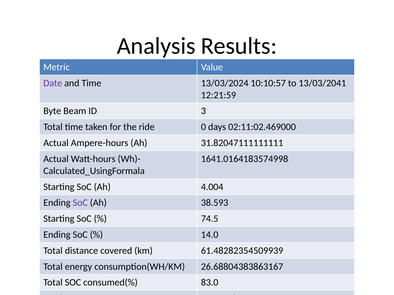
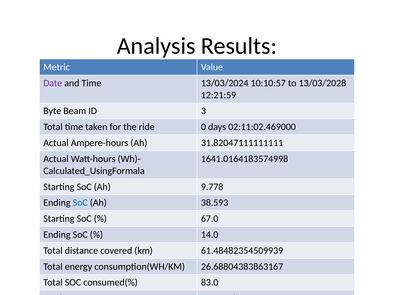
13/03/2041: 13/03/2041 -> 13/03/2028
4.004: 4.004 -> 9.778
SoC at (80, 203) colour: purple -> blue
74.5: 74.5 -> 67.0
61.48282354509939: 61.48282354509939 -> 61.48482354509939
